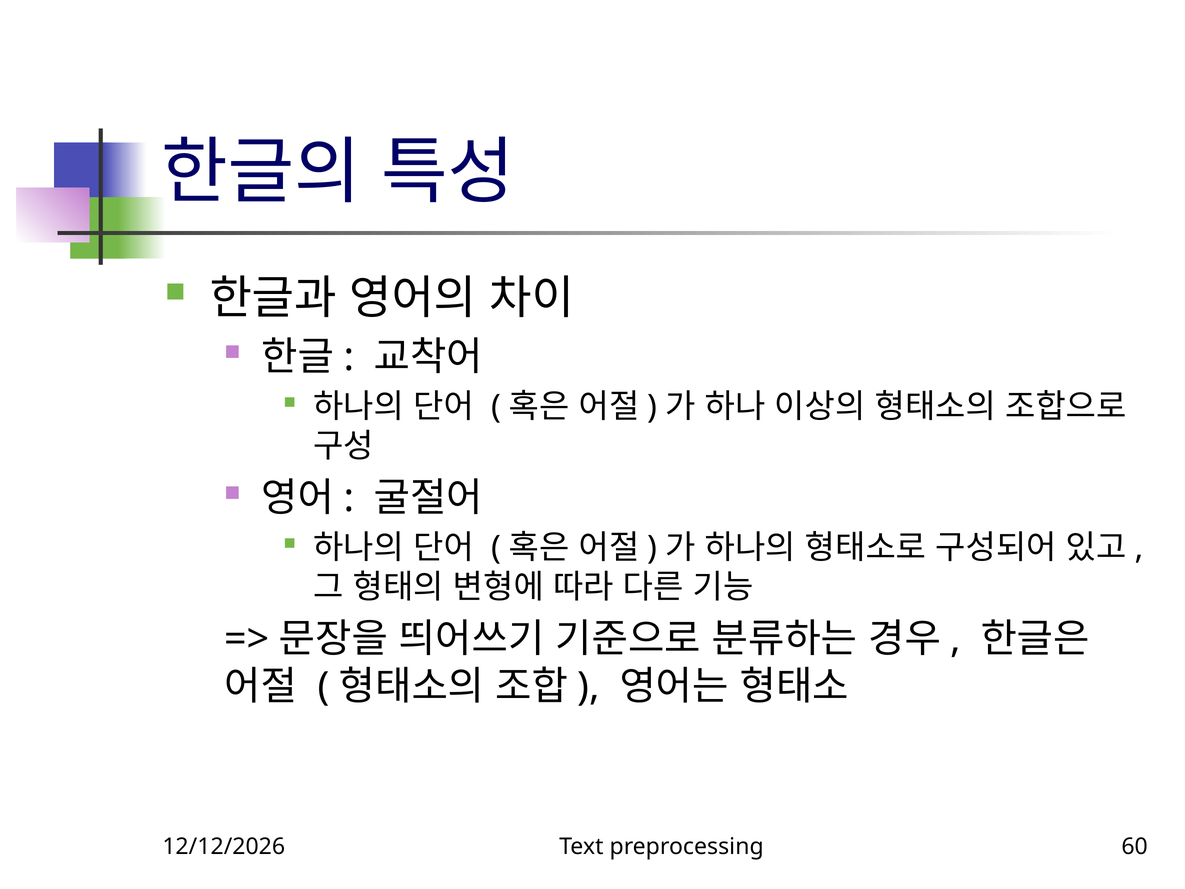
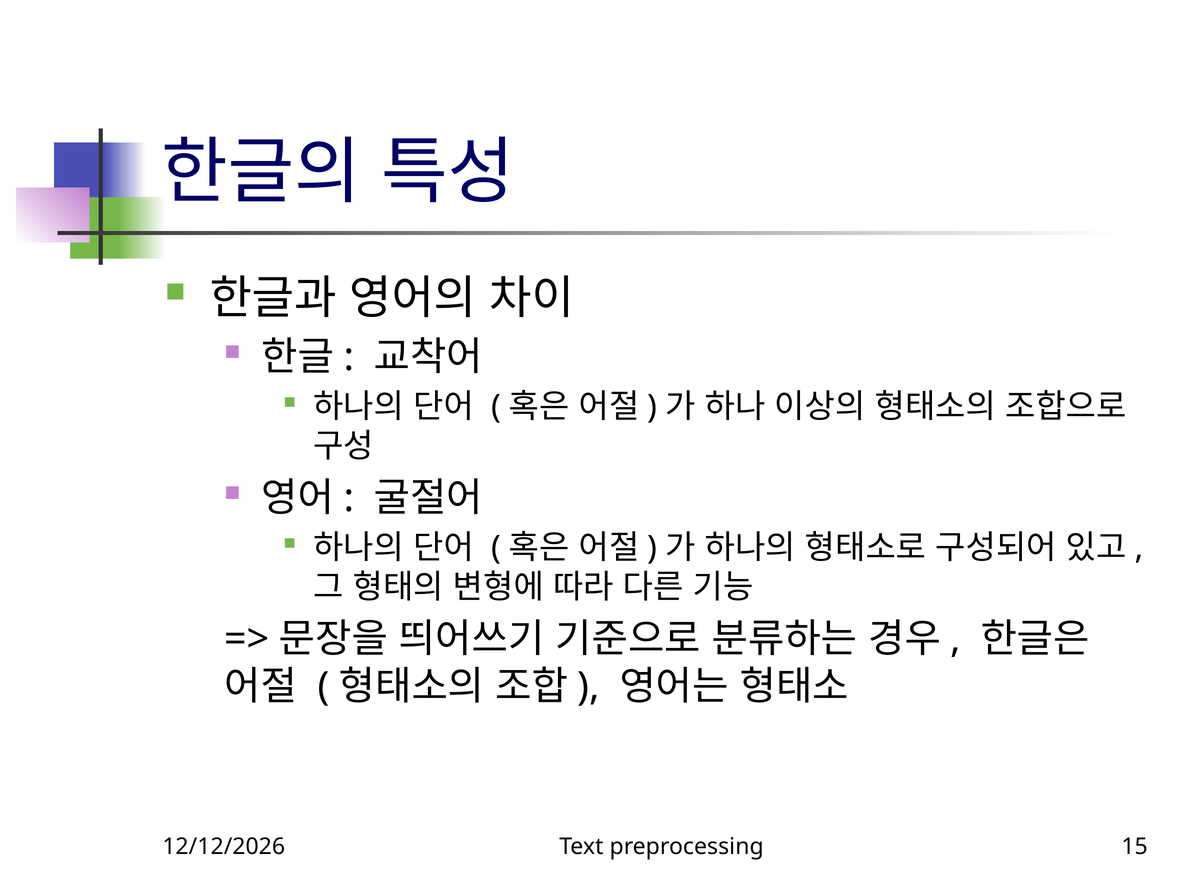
60: 60 -> 15
